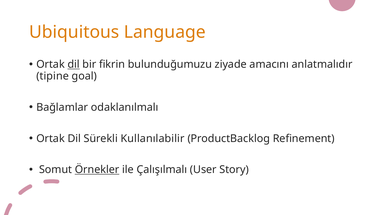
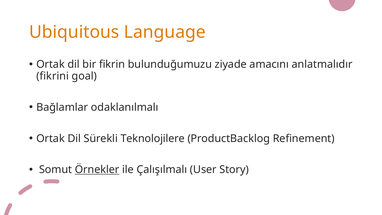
dil at (74, 64) underline: present -> none
tipine: tipine -> fikrini
Kullanılabilir: Kullanılabilir -> Teknolojilere
